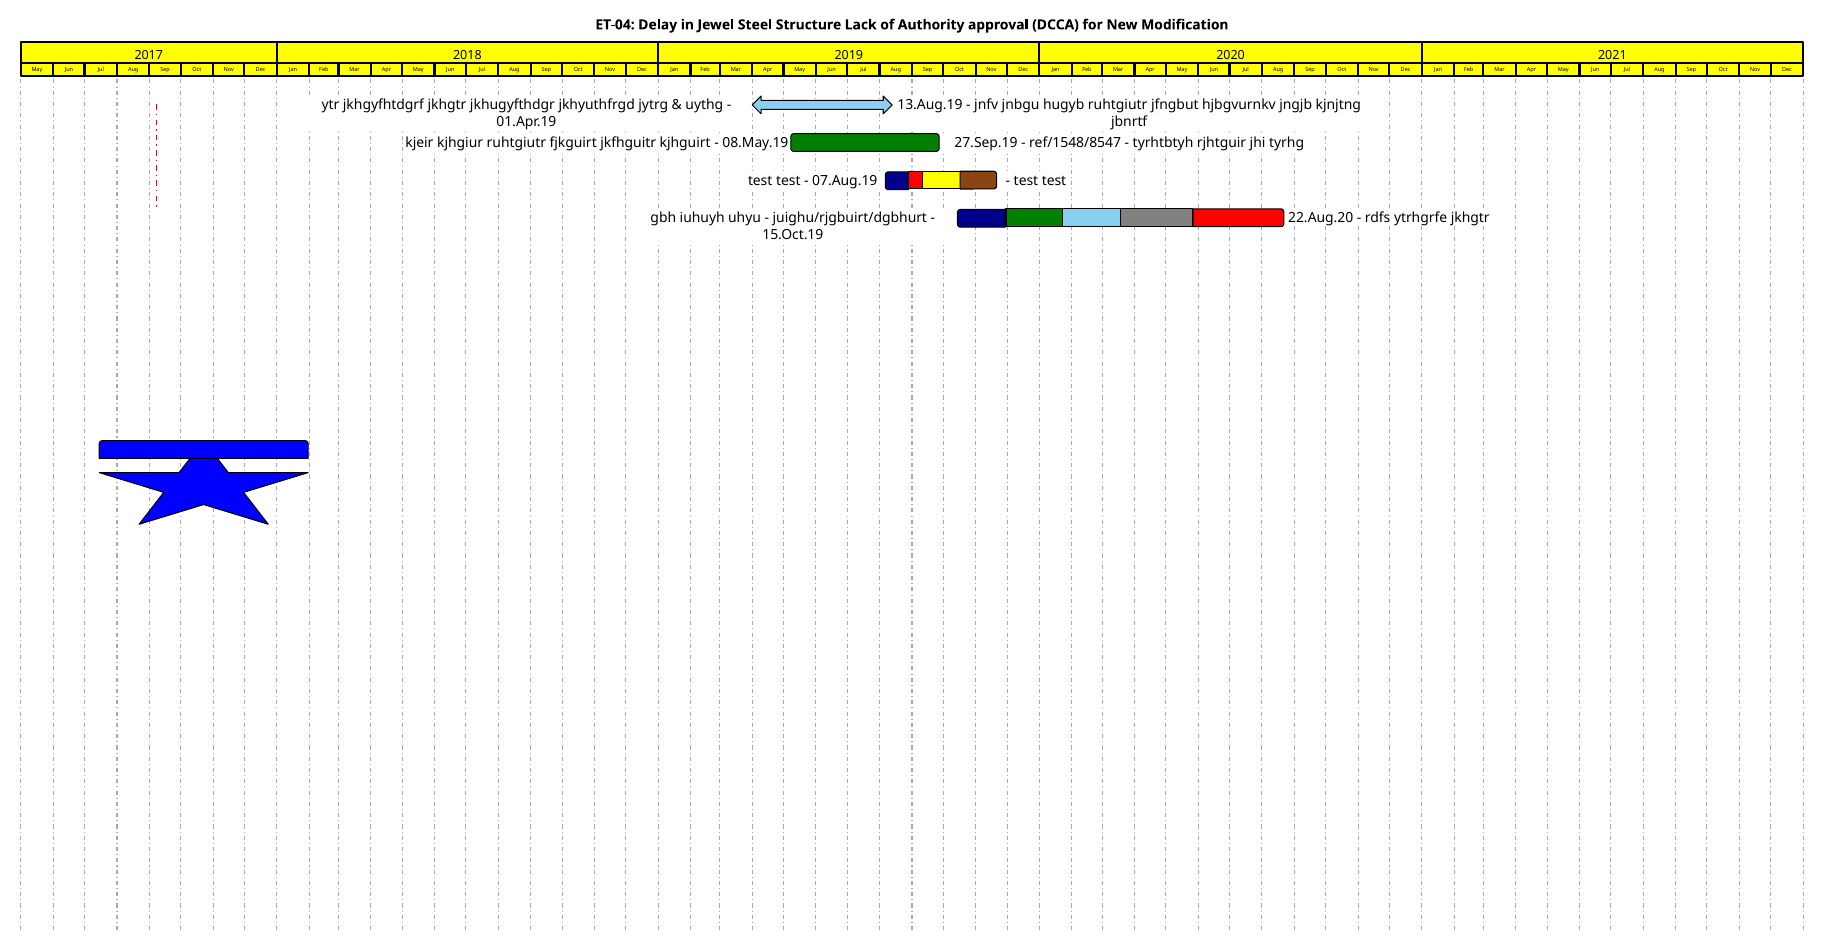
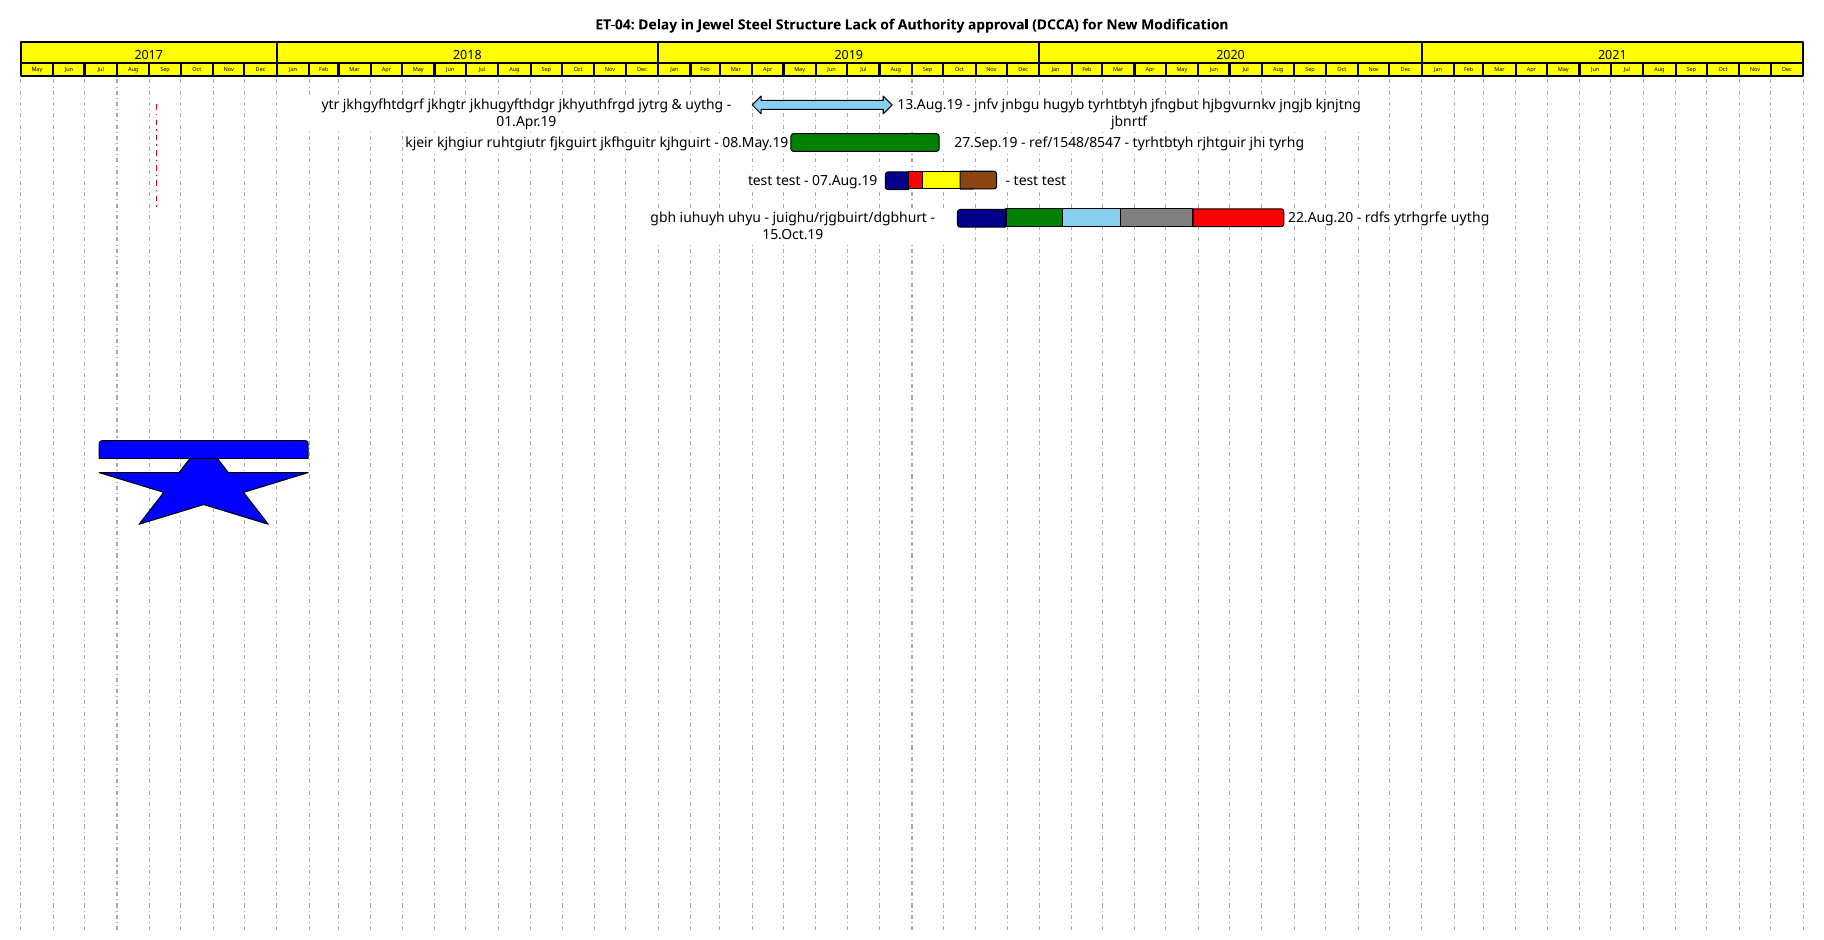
hugyb ruhtgiutr: ruhtgiutr -> tyrhtbtyh
ytrhgrfe jkhgtr: jkhgtr -> uythg
